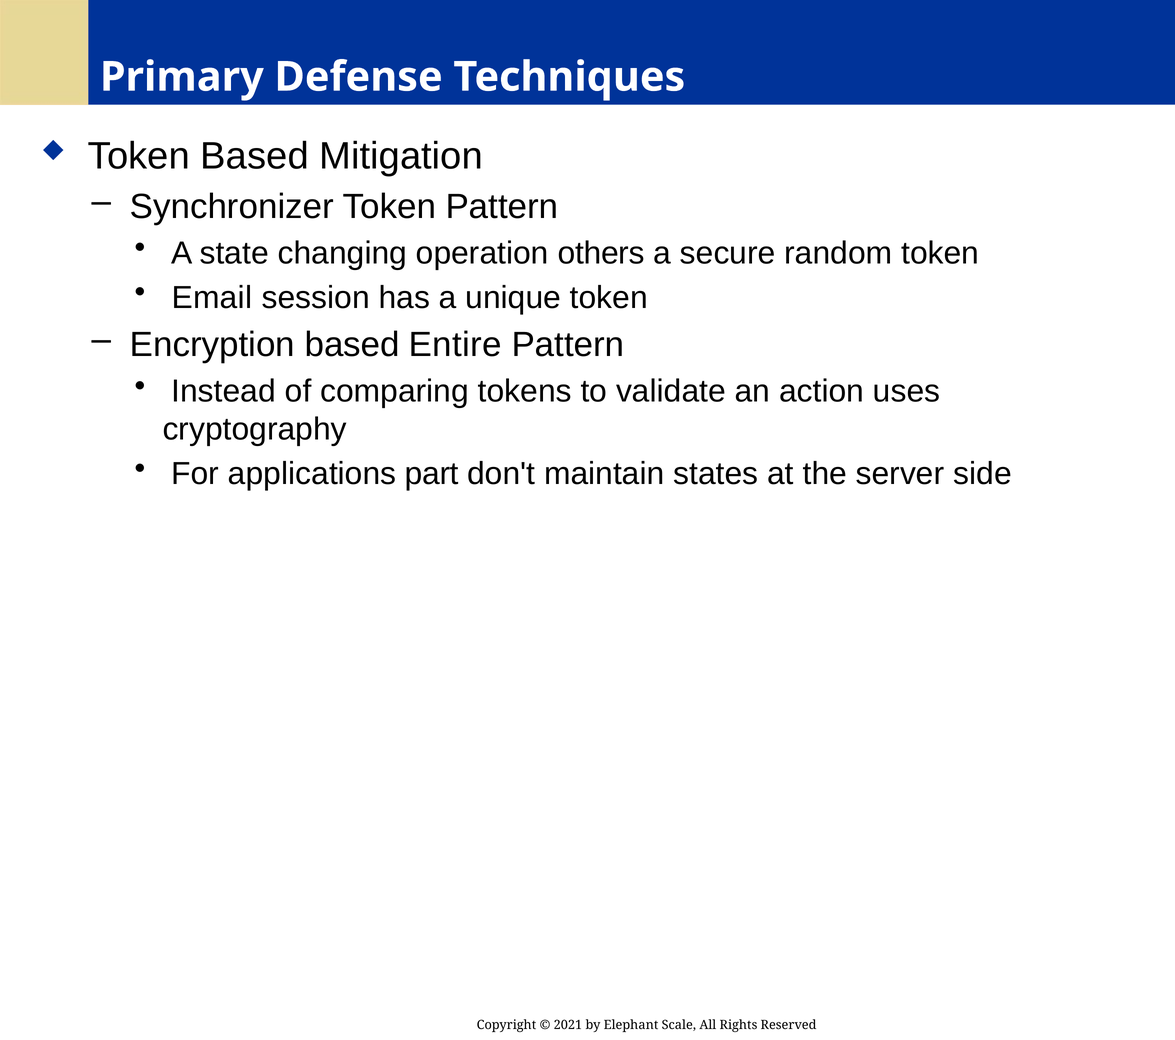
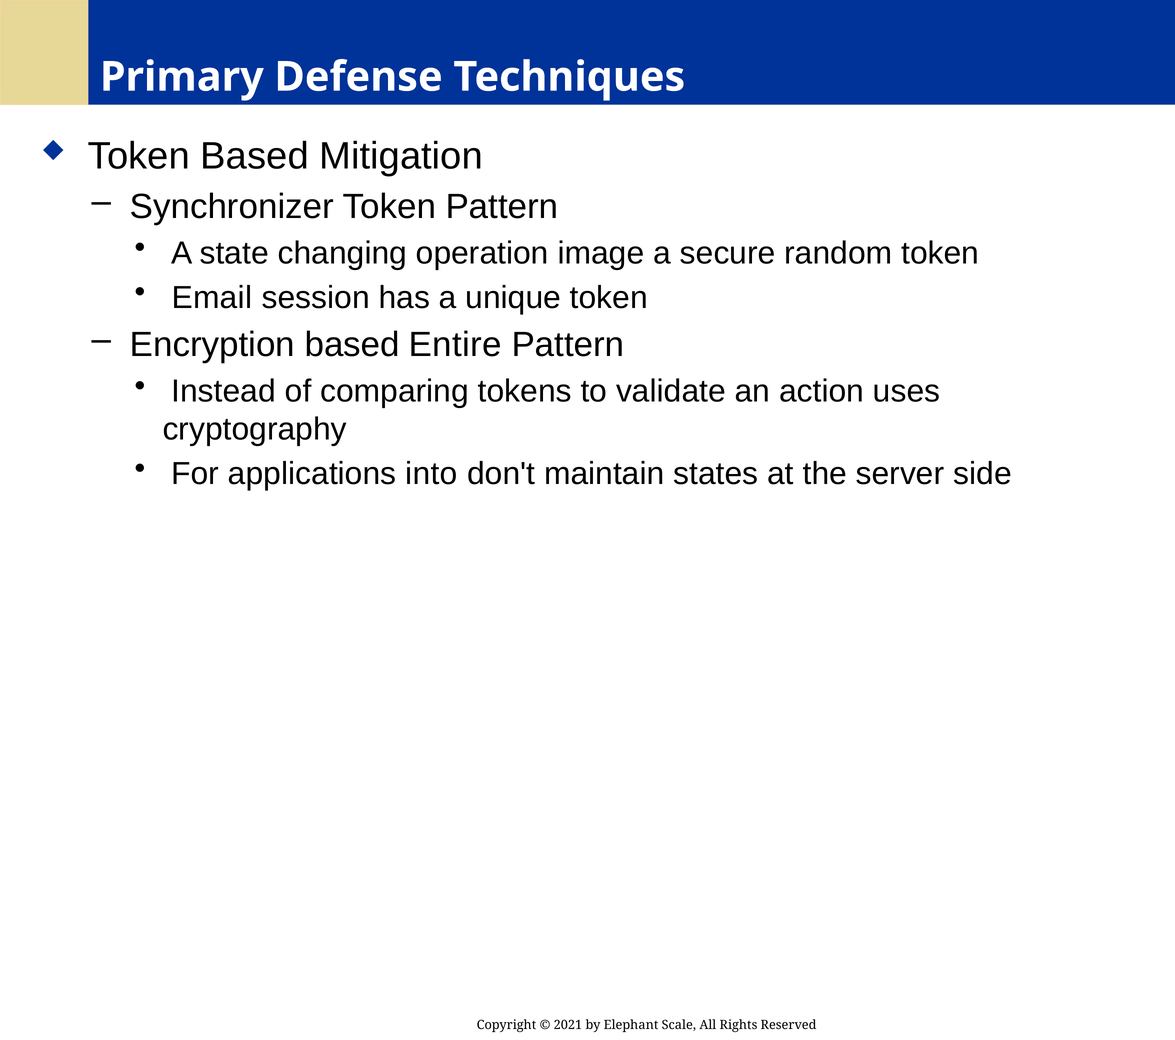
others: others -> image
part: part -> into
